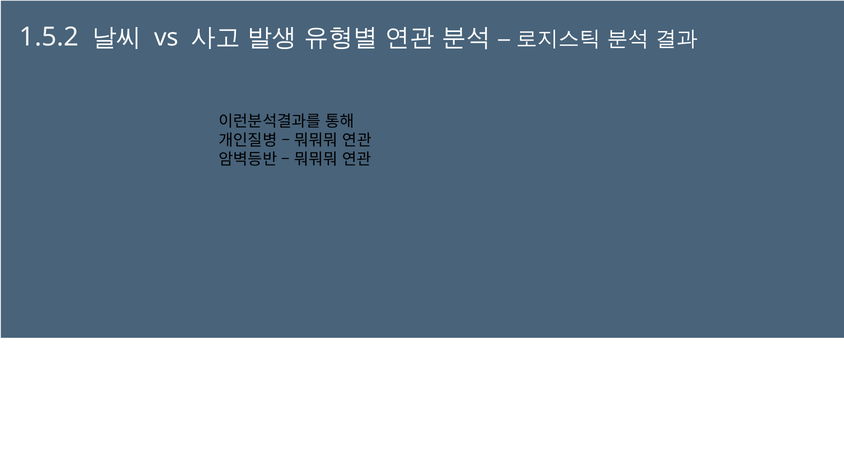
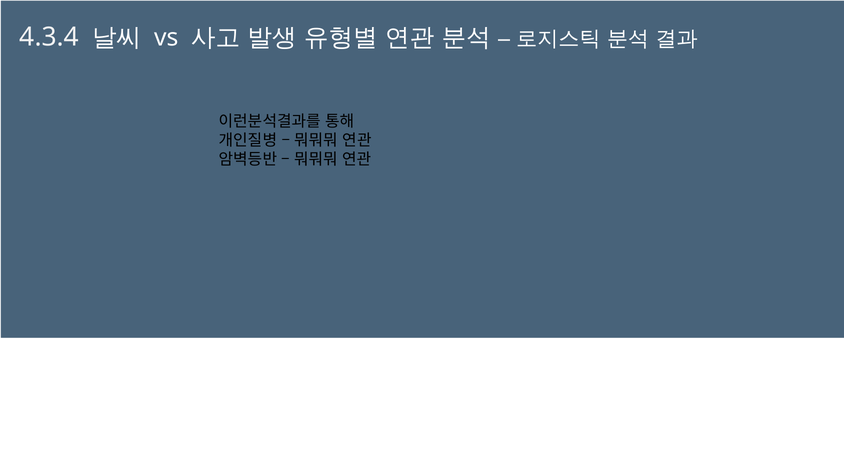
1.5.2: 1.5.2 -> 4.3.4
